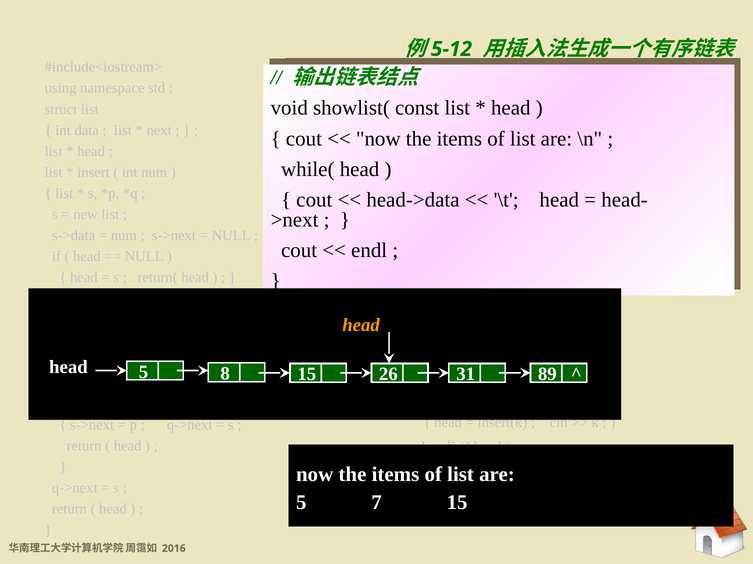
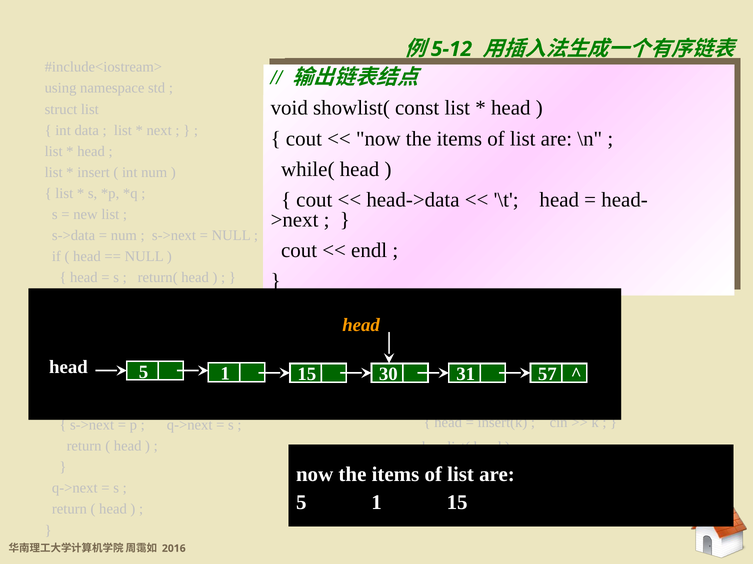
8 at (225, 374): 8 -> 1
26: 26 -> 30
89: 89 -> 57
5 7: 7 -> 1
